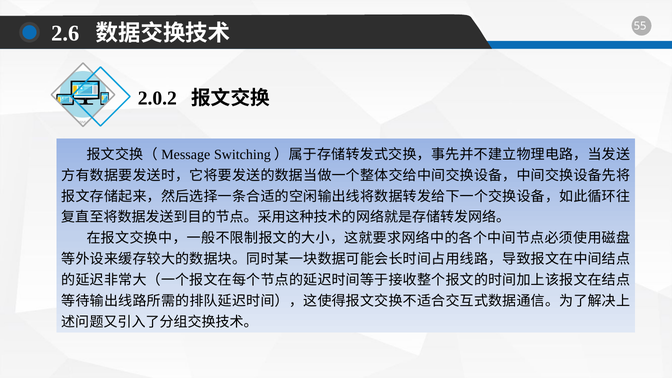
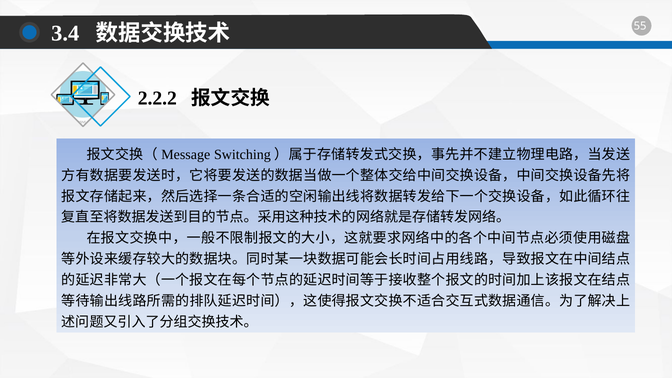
2.6: 2.6 -> 3.4
2.0.2: 2.0.2 -> 2.2.2
